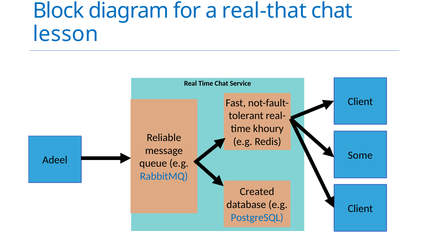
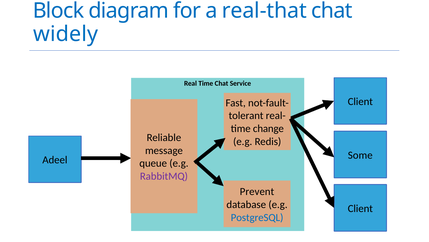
lesson: lesson -> widely
khoury: khoury -> change
RabbitMQ colour: blue -> purple
Created: Created -> Prevent
